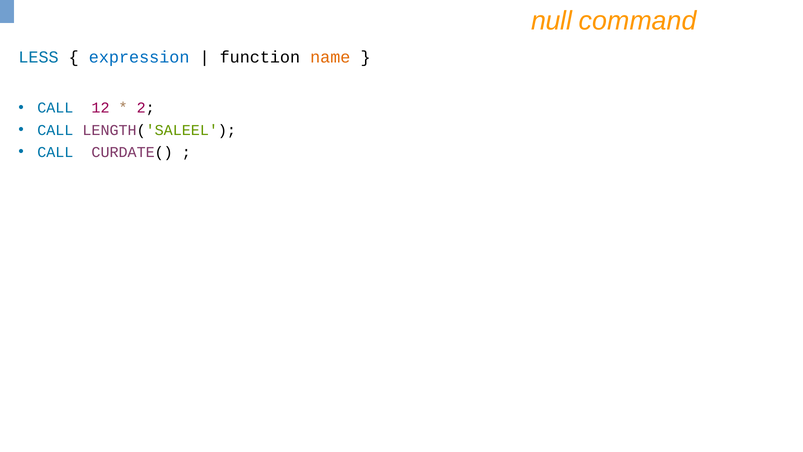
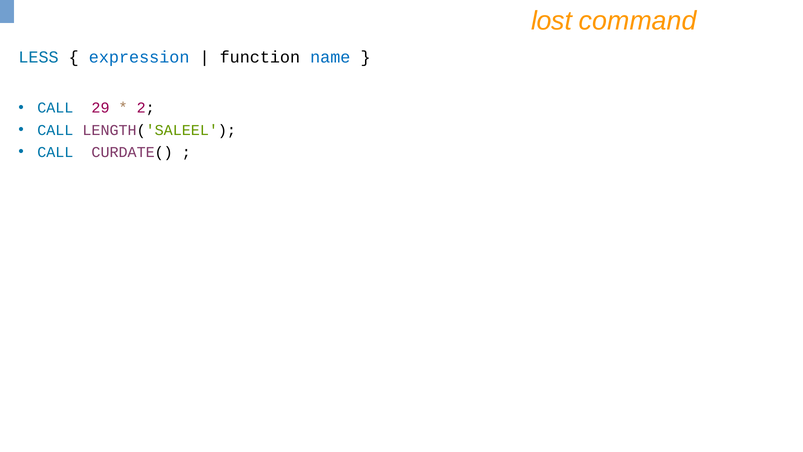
null: null -> lost
name colour: orange -> blue
12: 12 -> 29
